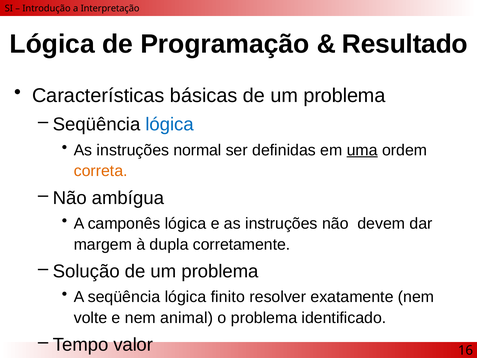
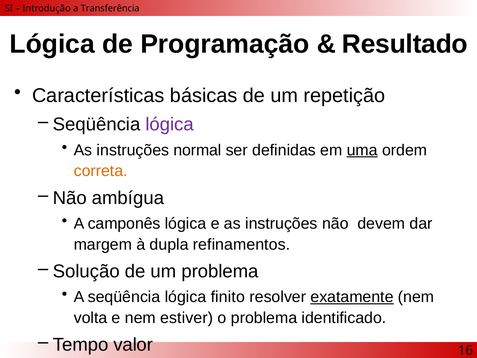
Interpretação: Interpretação -> Transferência
básicas de um problema: problema -> repetição
lógica at (170, 124) colour: blue -> purple
corretamente: corretamente -> refinamentos
exatamente underline: none -> present
volte: volte -> volta
animal: animal -> estiver
